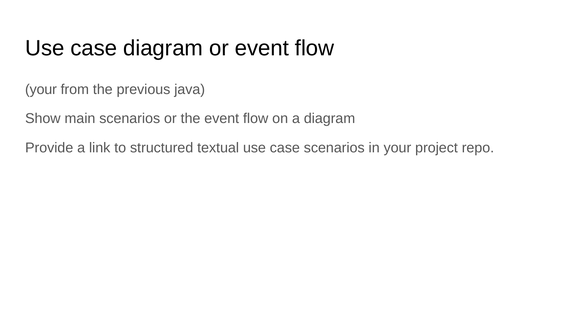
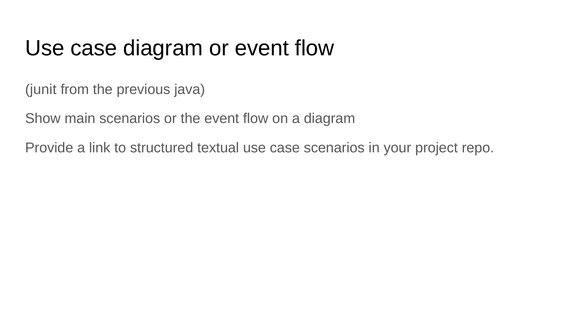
your at (41, 89): your -> junit
